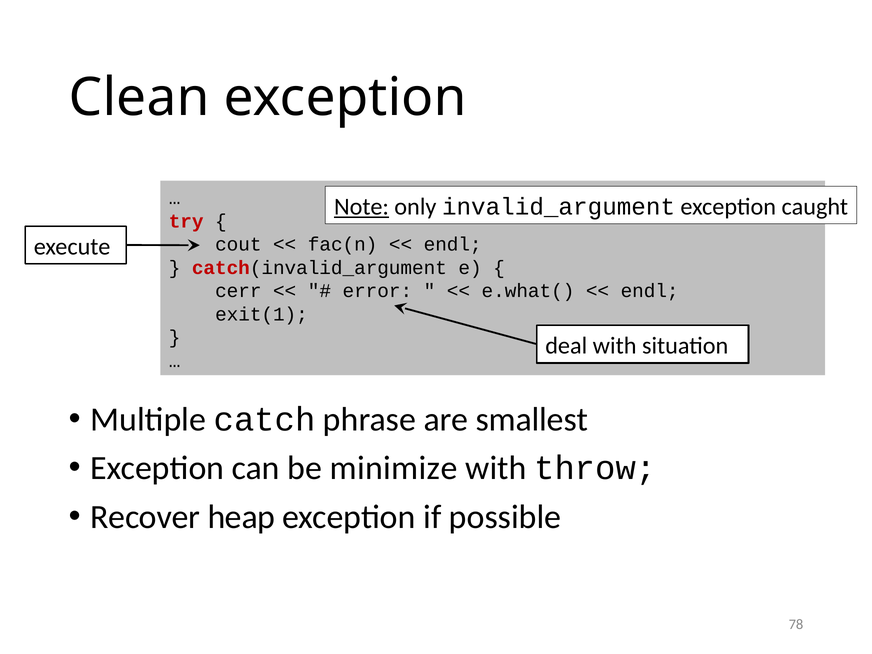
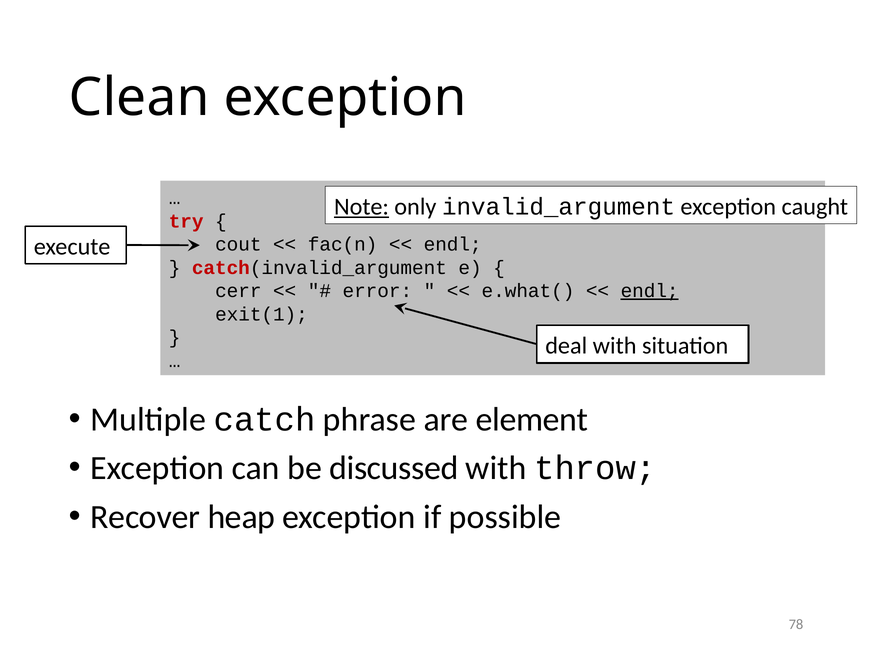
endl at (650, 291) underline: none -> present
smallest: smallest -> element
minimize: minimize -> discussed
